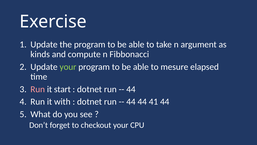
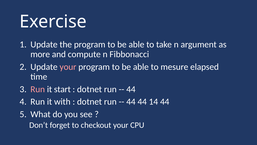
kinds: kinds -> more
your at (68, 67) colour: light green -> pink
41: 41 -> 14
